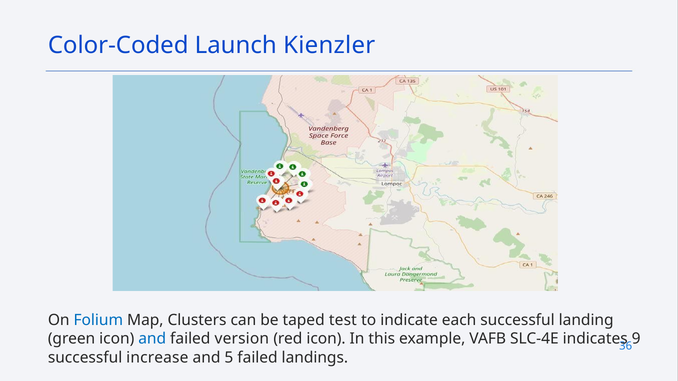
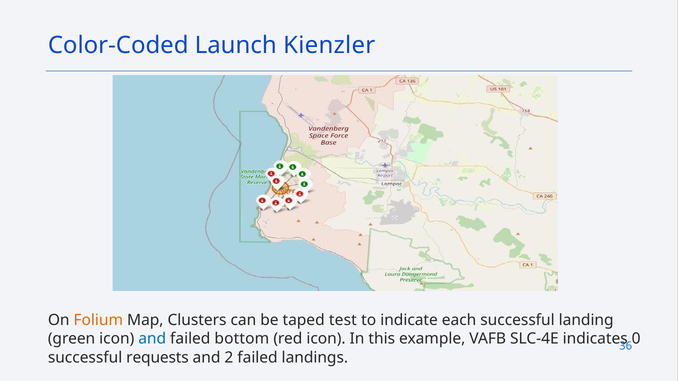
Folium colour: blue -> orange
version: version -> bottom
9: 9 -> 0
increase: increase -> requests
5: 5 -> 2
